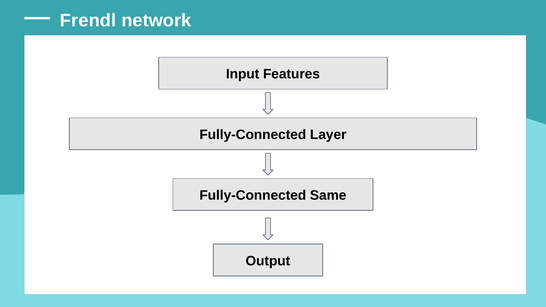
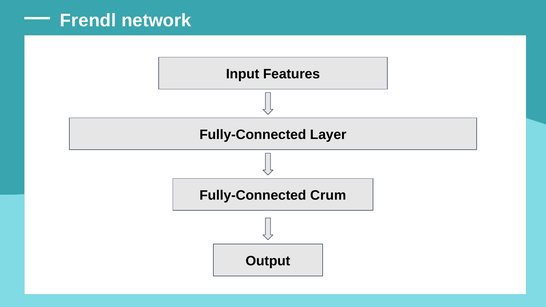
Same: Same -> Crum
